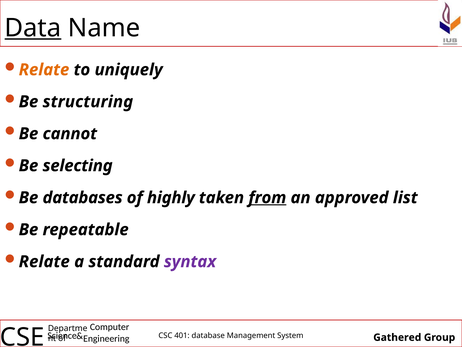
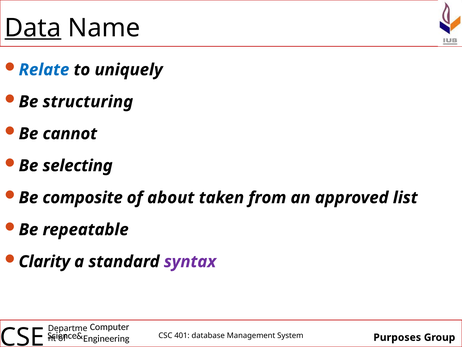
Relate at (44, 70) colour: orange -> blue
databases: databases -> composite
highly: highly -> about
from underline: present -> none
Relate at (44, 261): Relate -> Clarity
Gathered: Gathered -> Purposes
